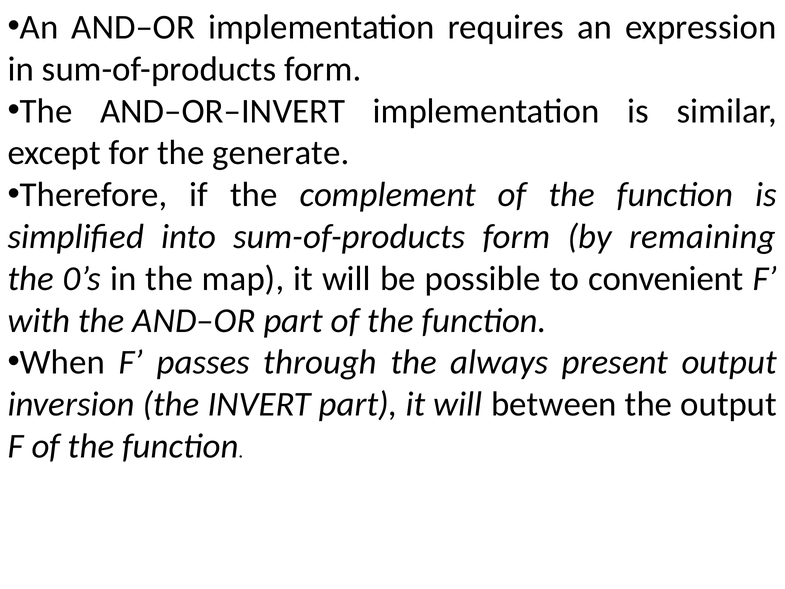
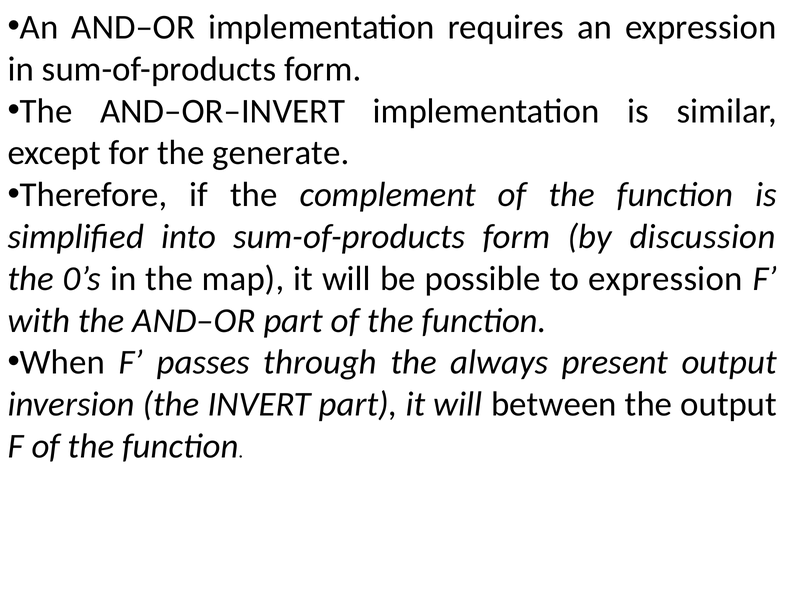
remaining: remaining -> discussion
to convenient: convenient -> expression
